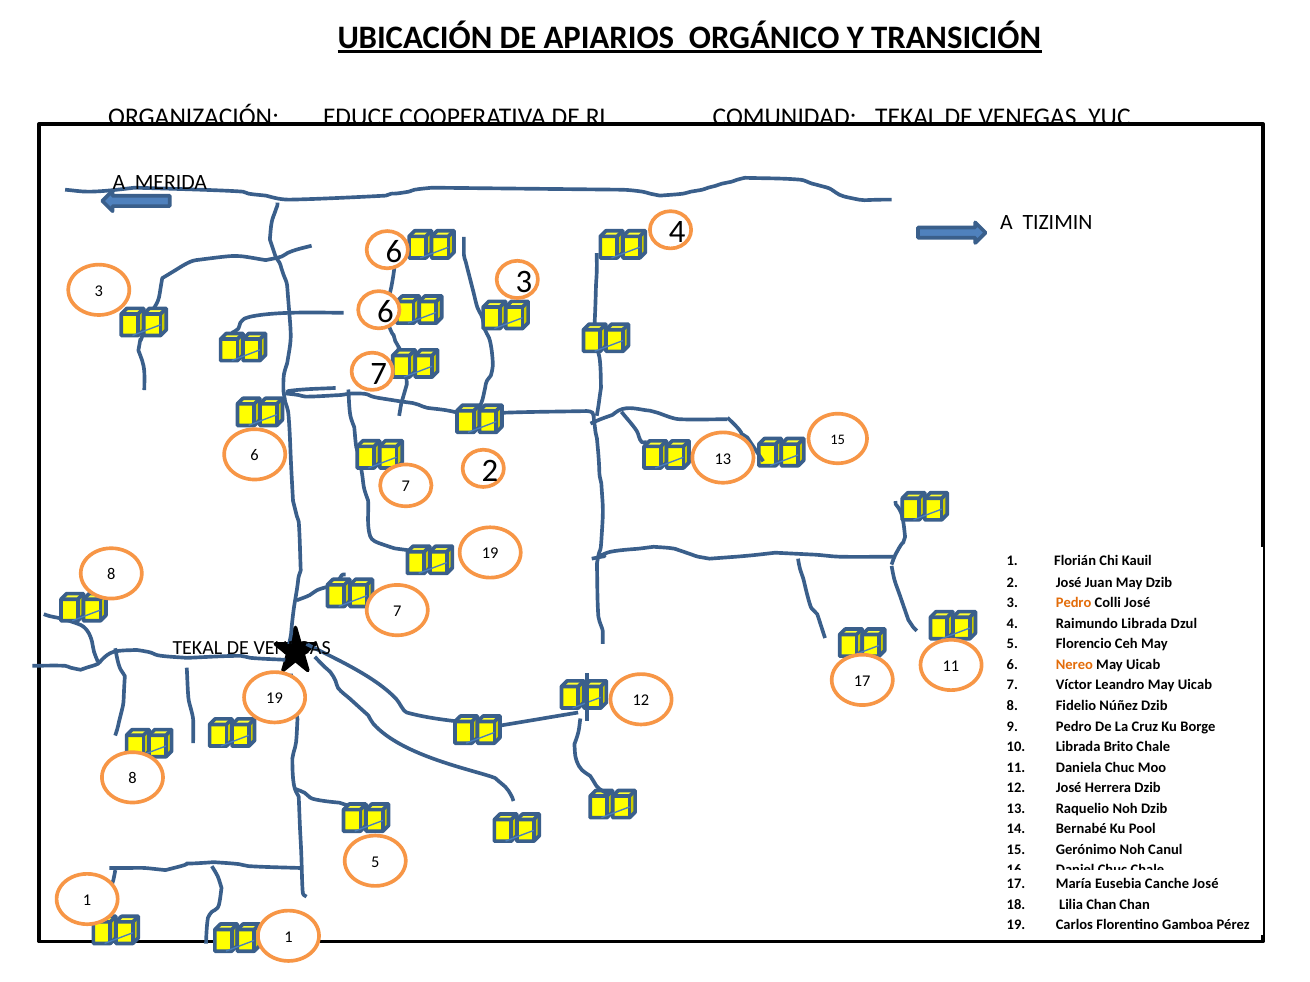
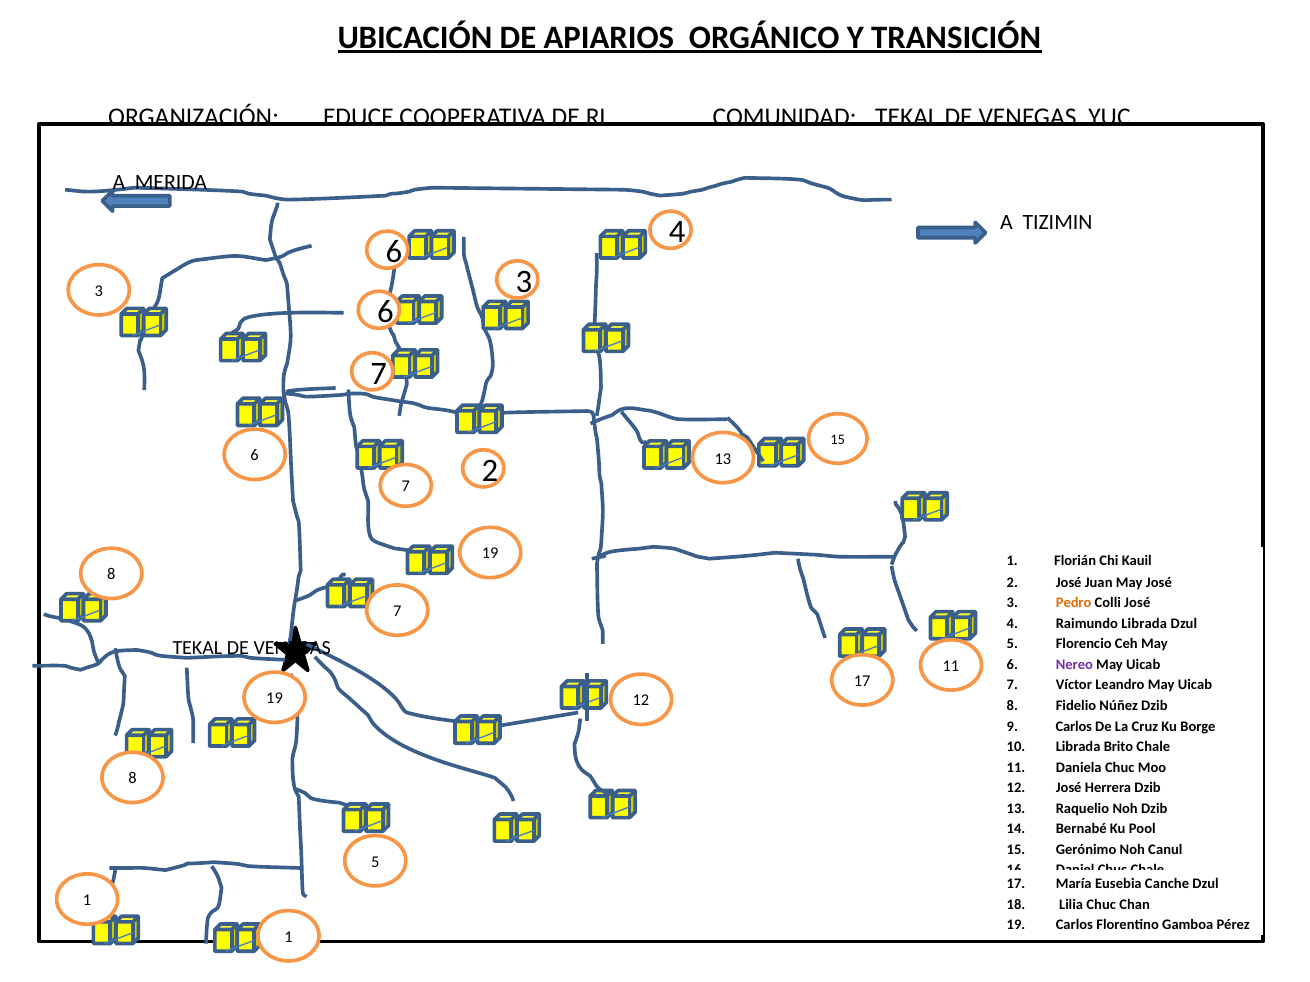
May Dzib: Dzib -> José
Nereo colour: orange -> purple
Pedro at (1074, 727): Pedro -> Carlos
Canche José: José -> Dzul
Lilia Chan: Chan -> Chuc
